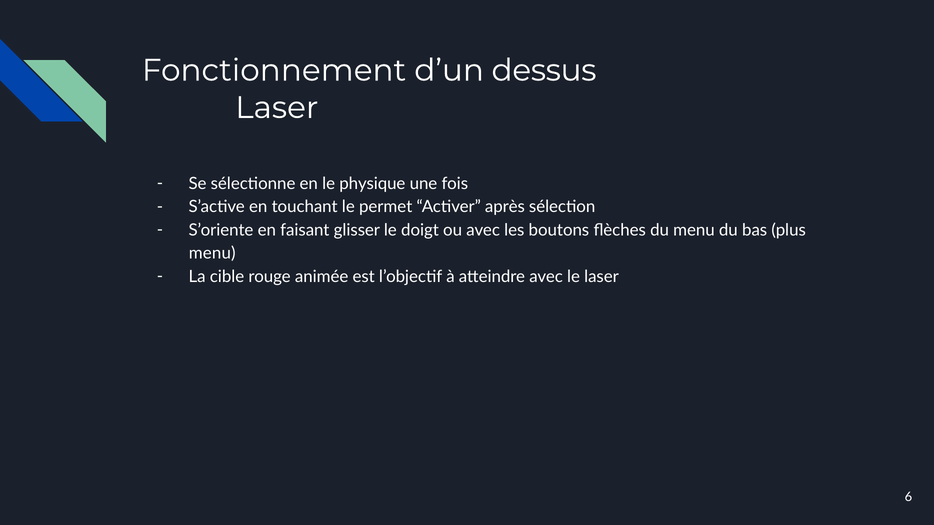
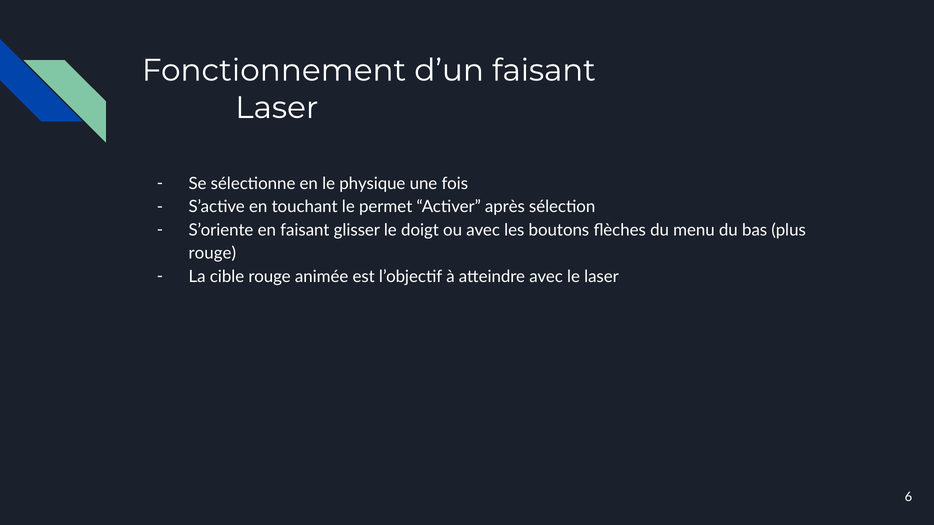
d’un dessus: dessus -> faisant
menu at (212, 254): menu -> rouge
